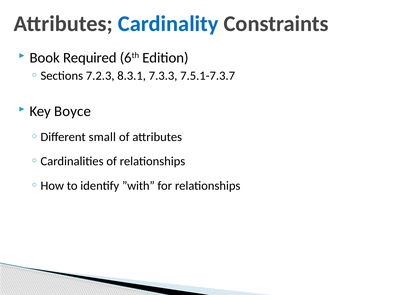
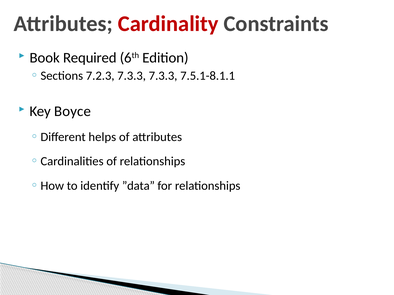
Cardinality colour: blue -> red
7.2.3 8.3.1: 8.3.1 -> 7.3.3
7.5.1-7.3.7: 7.5.1-7.3.7 -> 7.5.1-8.1.1
small: small -> helps
”with: ”with -> ”data
